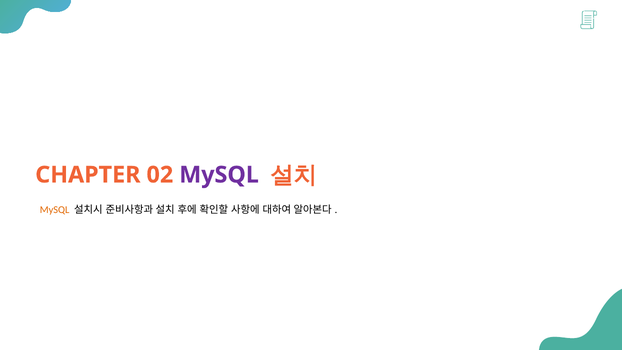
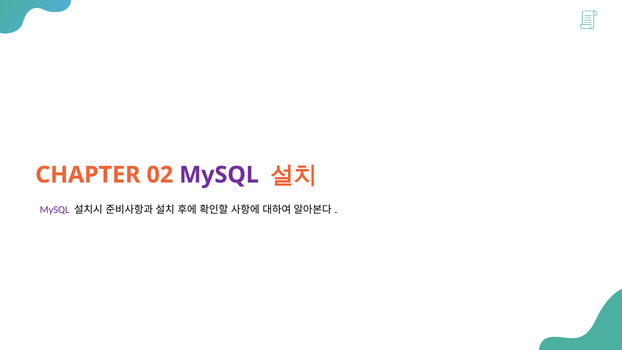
MySQL at (55, 210) colour: orange -> purple
